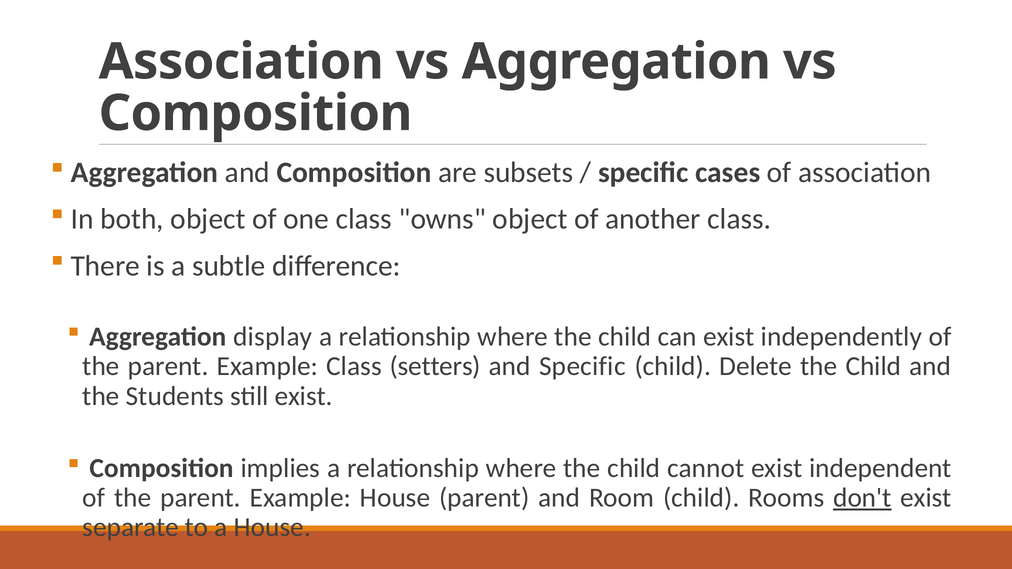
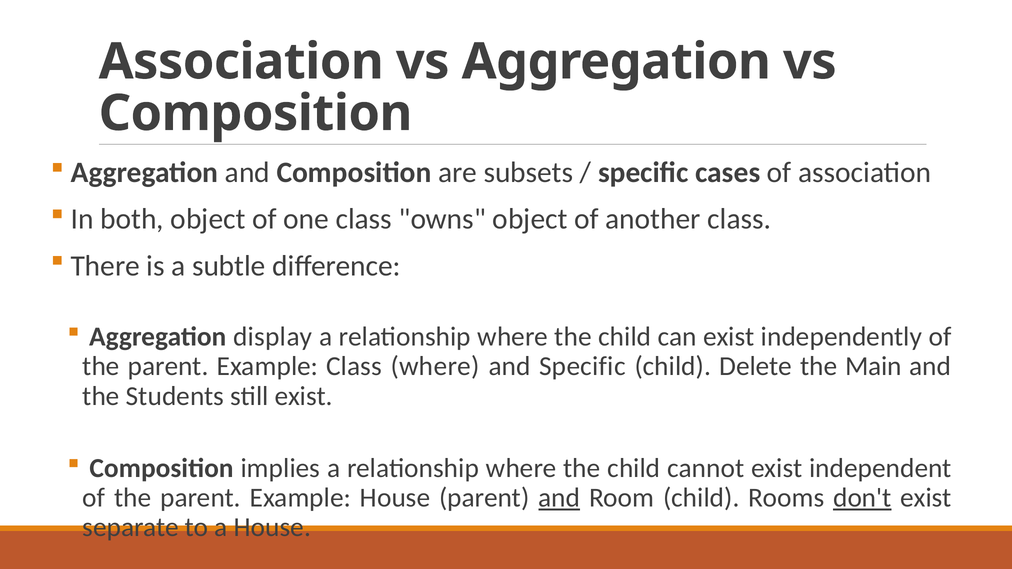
Class setters: setters -> where
Delete the Child: Child -> Main
and at (559, 498) underline: none -> present
